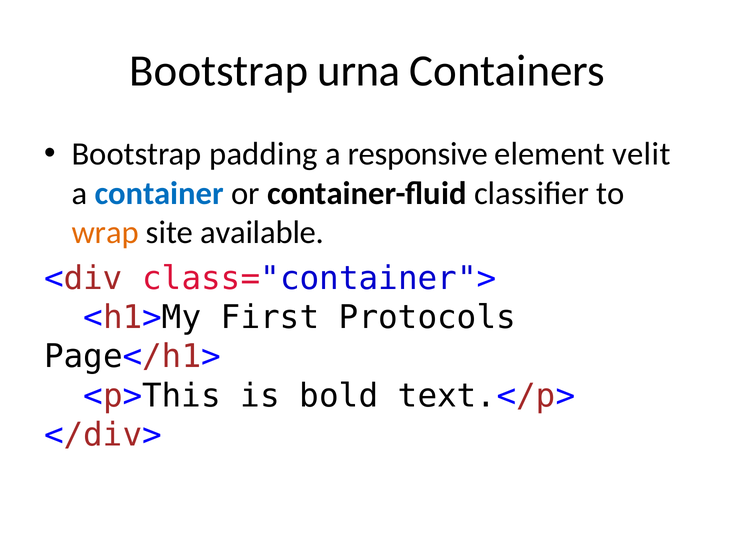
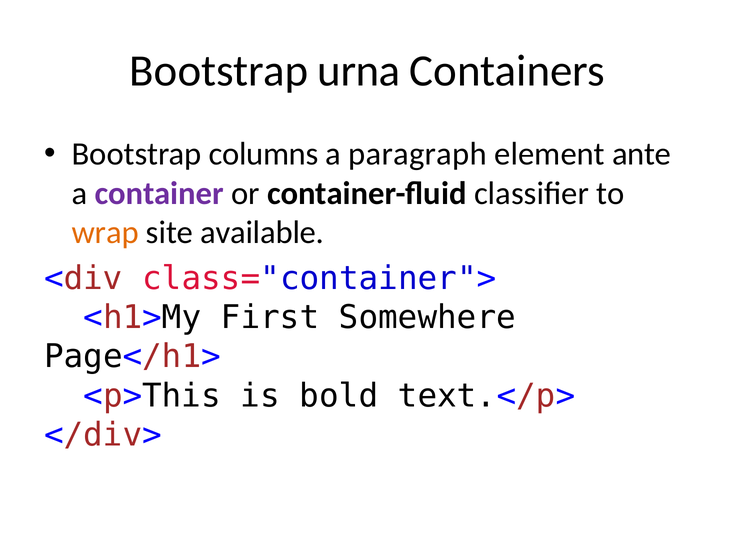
padding: padding -> columns
responsive: responsive -> paragraph
velit: velit -> ante
container colour: blue -> purple
Protocols: Protocols -> Somewhere
